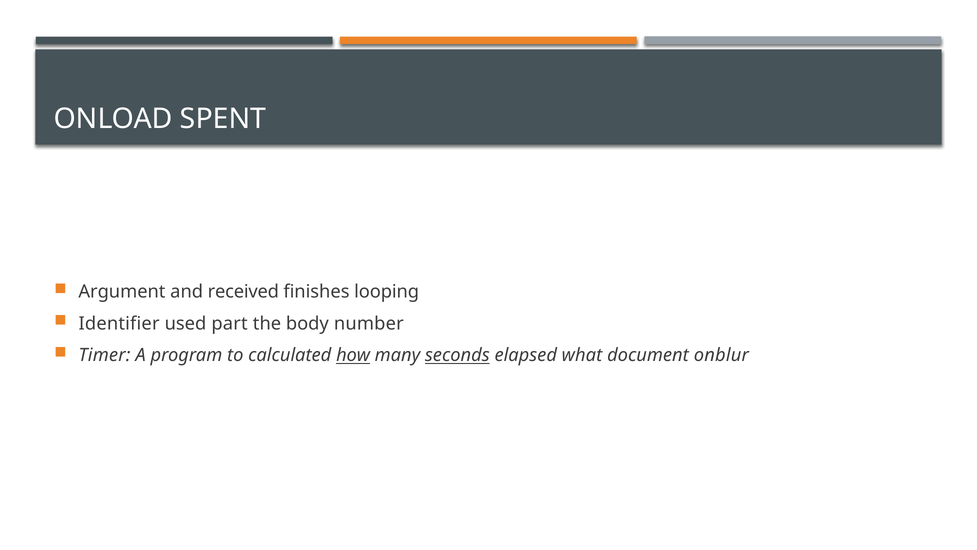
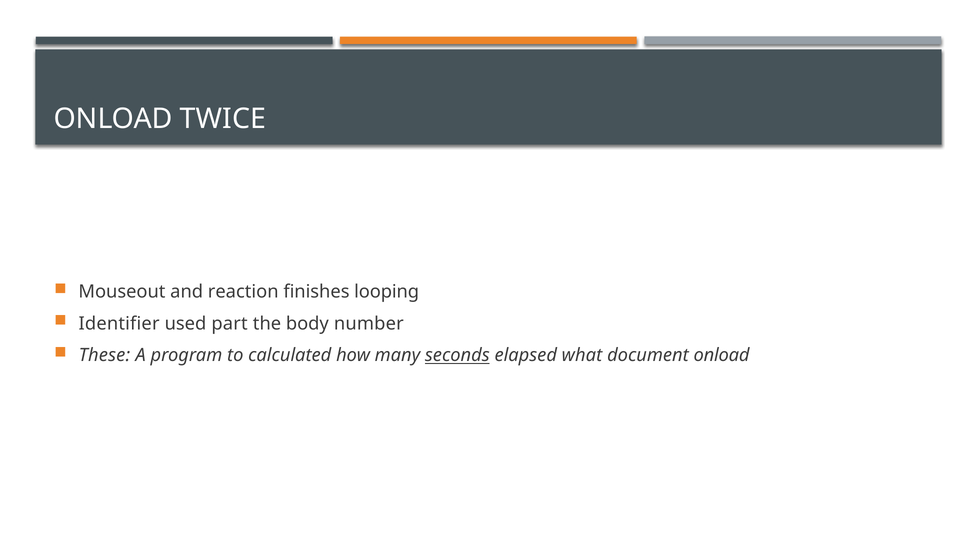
SPENT: SPENT -> TWICE
Argument: Argument -> Mouseout
received: received -> reaction
Timer: Timer -> These
how underline: present -> none
document onblur: onblur -> onload
